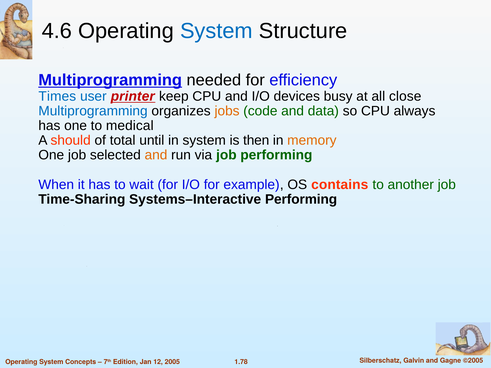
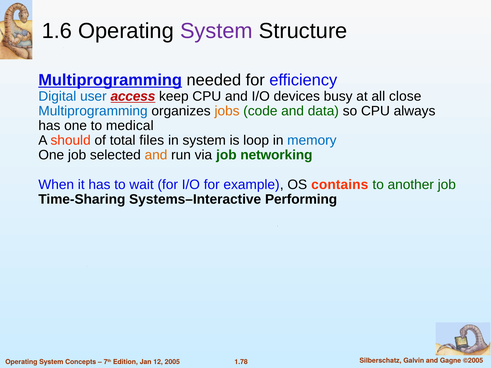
4.6: 4.6 -> 1.6
System at (216, 31) colour: blue -> purple
Times: Times -> Digital
printer: printer -> access
until: until -> files
then: then -> loop
memory colour: orange -> blue
job performing: performing -> networking
